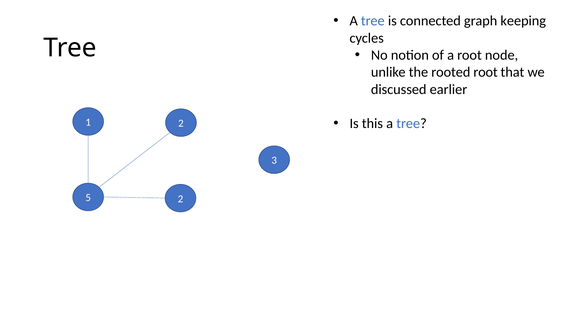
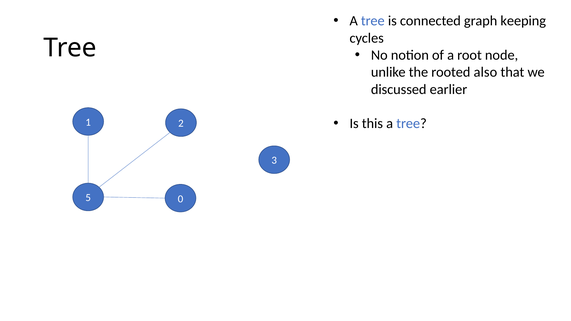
rooted root: root -> also
5 2: 2 -> 0
